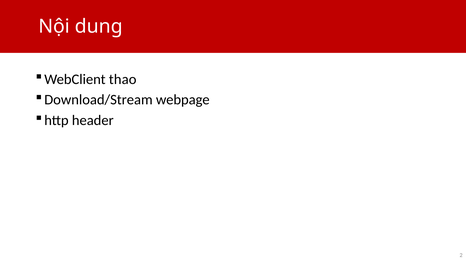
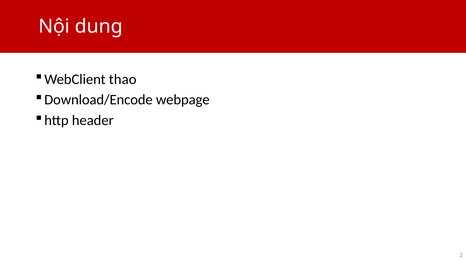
Download/Stream: Download/Stream -> Download/Encode
